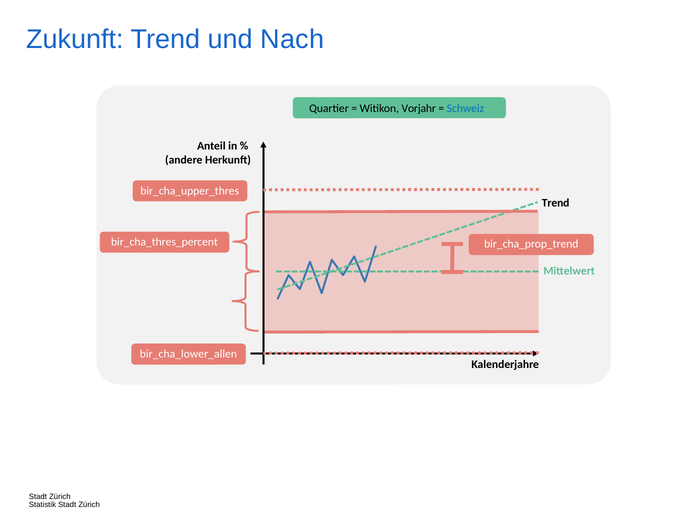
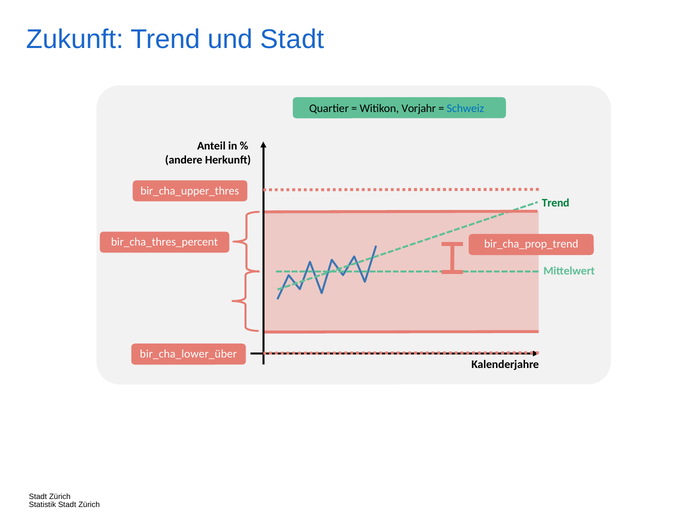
und Nach: Nach -> Stadt
Trend at (556, 203) colour: black -> green
bir_cha_lower_allen: bir_cha_lower_allen -> bir_cha_lower_über
